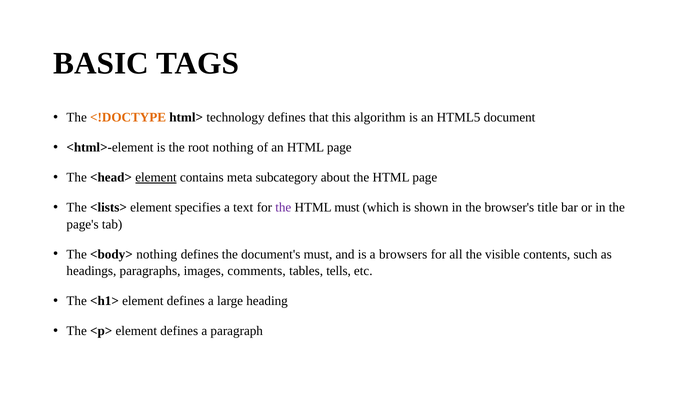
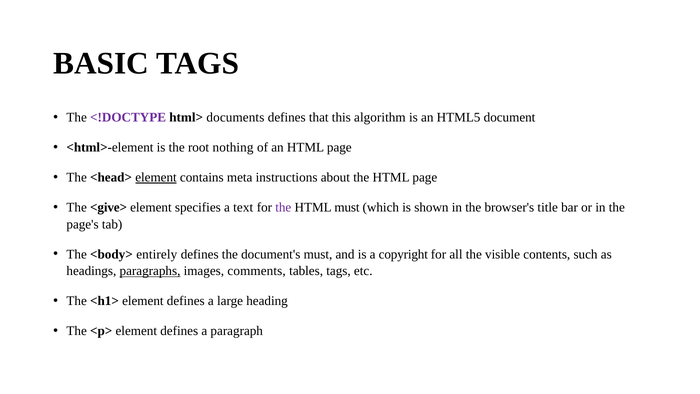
<!DOCTYPE colour: orange -> purple
technology: technology -> documents
subcategory: subcategory -> instructions
<lists>: <lists> -> <give>
<body> nothing: nothing -> entirely
browsers: browsers -> copyright
paragraphs underline: none -> present
tables tells: tells -> tags
